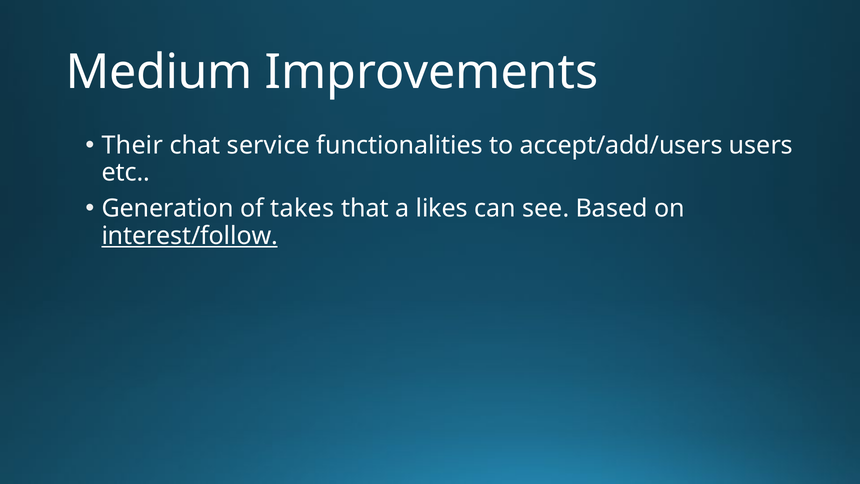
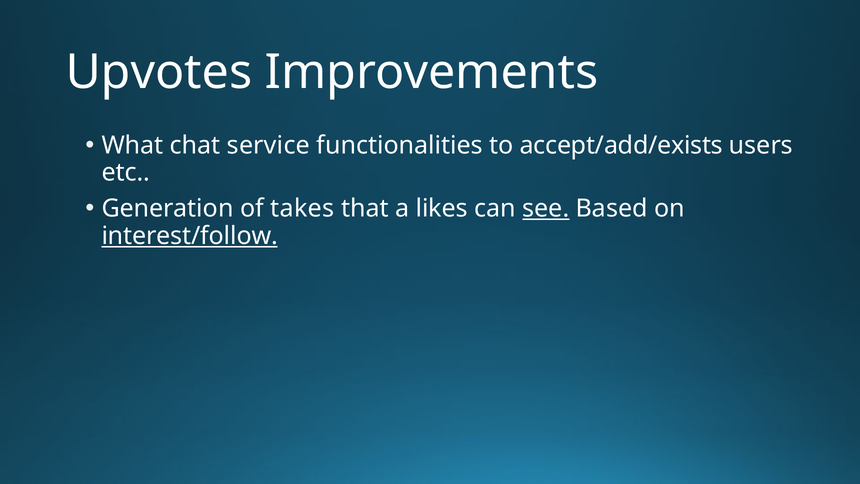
Medium: Medium -> Upvotes
Their: Their -> What
accept/add/users: accept/add/users -> accept/add/exists
see underline: none -> present
